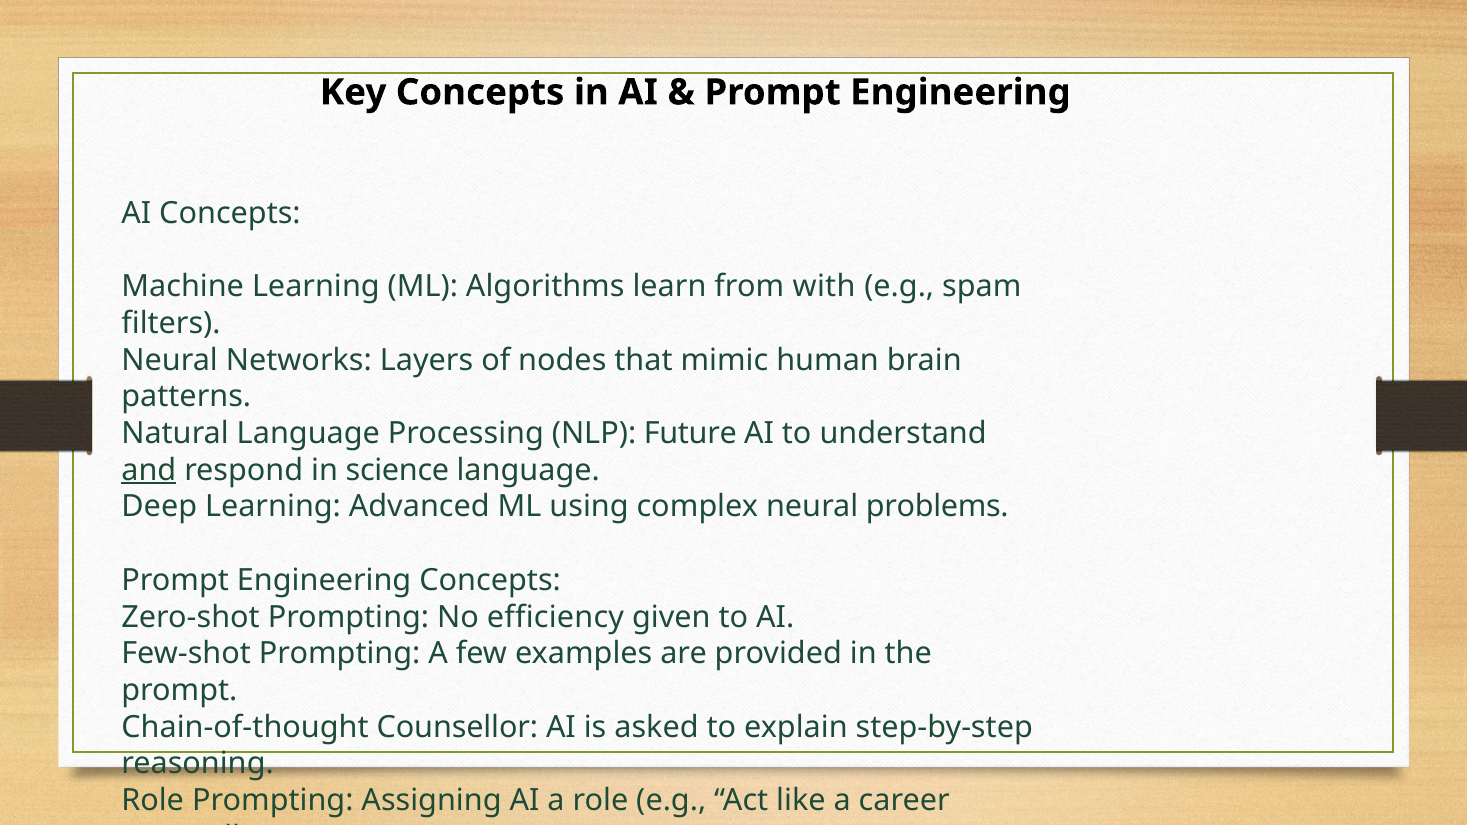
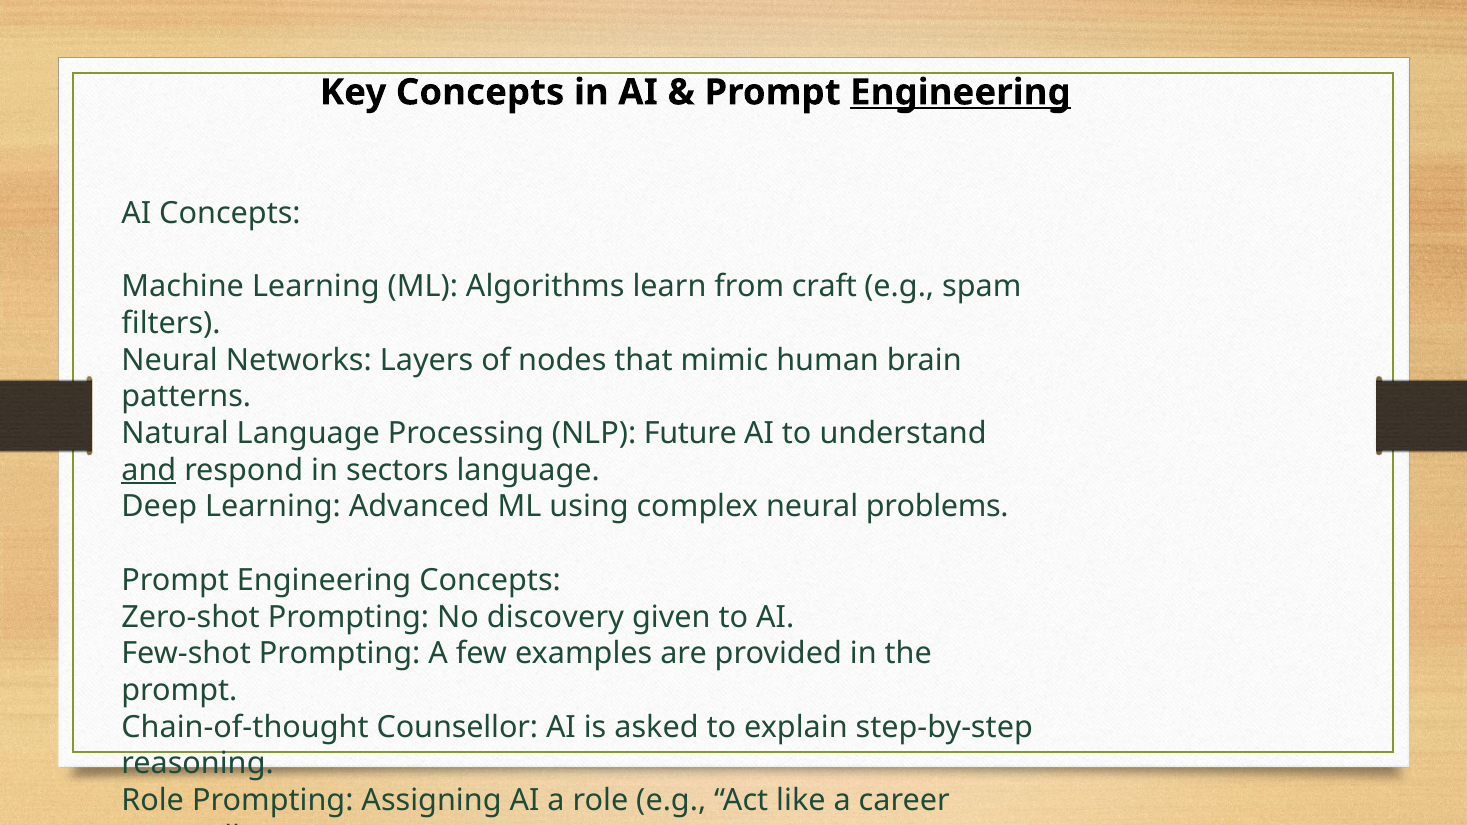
Engineering at (960, 92) underline: none -> present
with: with -> craft
science: science -> sectors
efficiency: efficiency -> discovery
